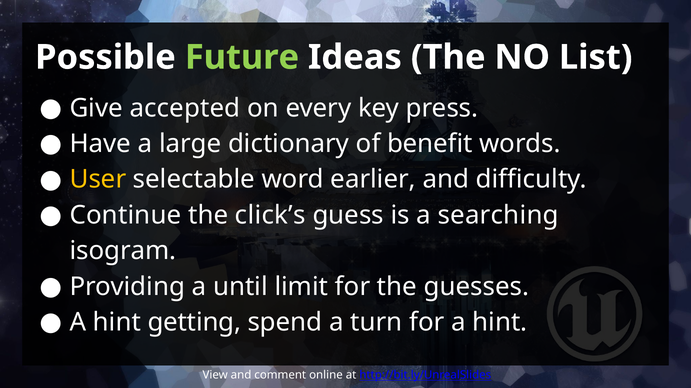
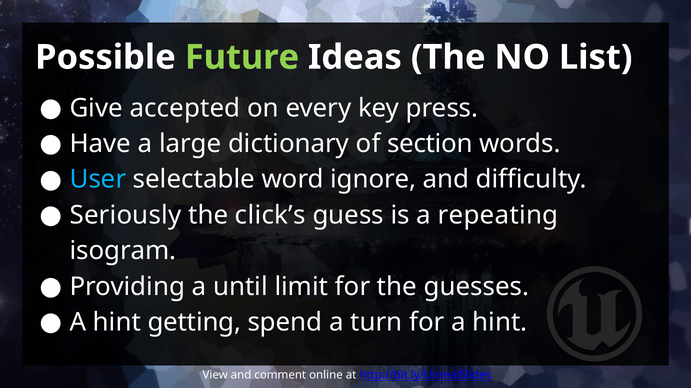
benefit: benefit -> section
User colour: yellow -> light blue
earlier: earlier -> ignore
Continue: Continue -> Seriously
searching: searching -> repeating
